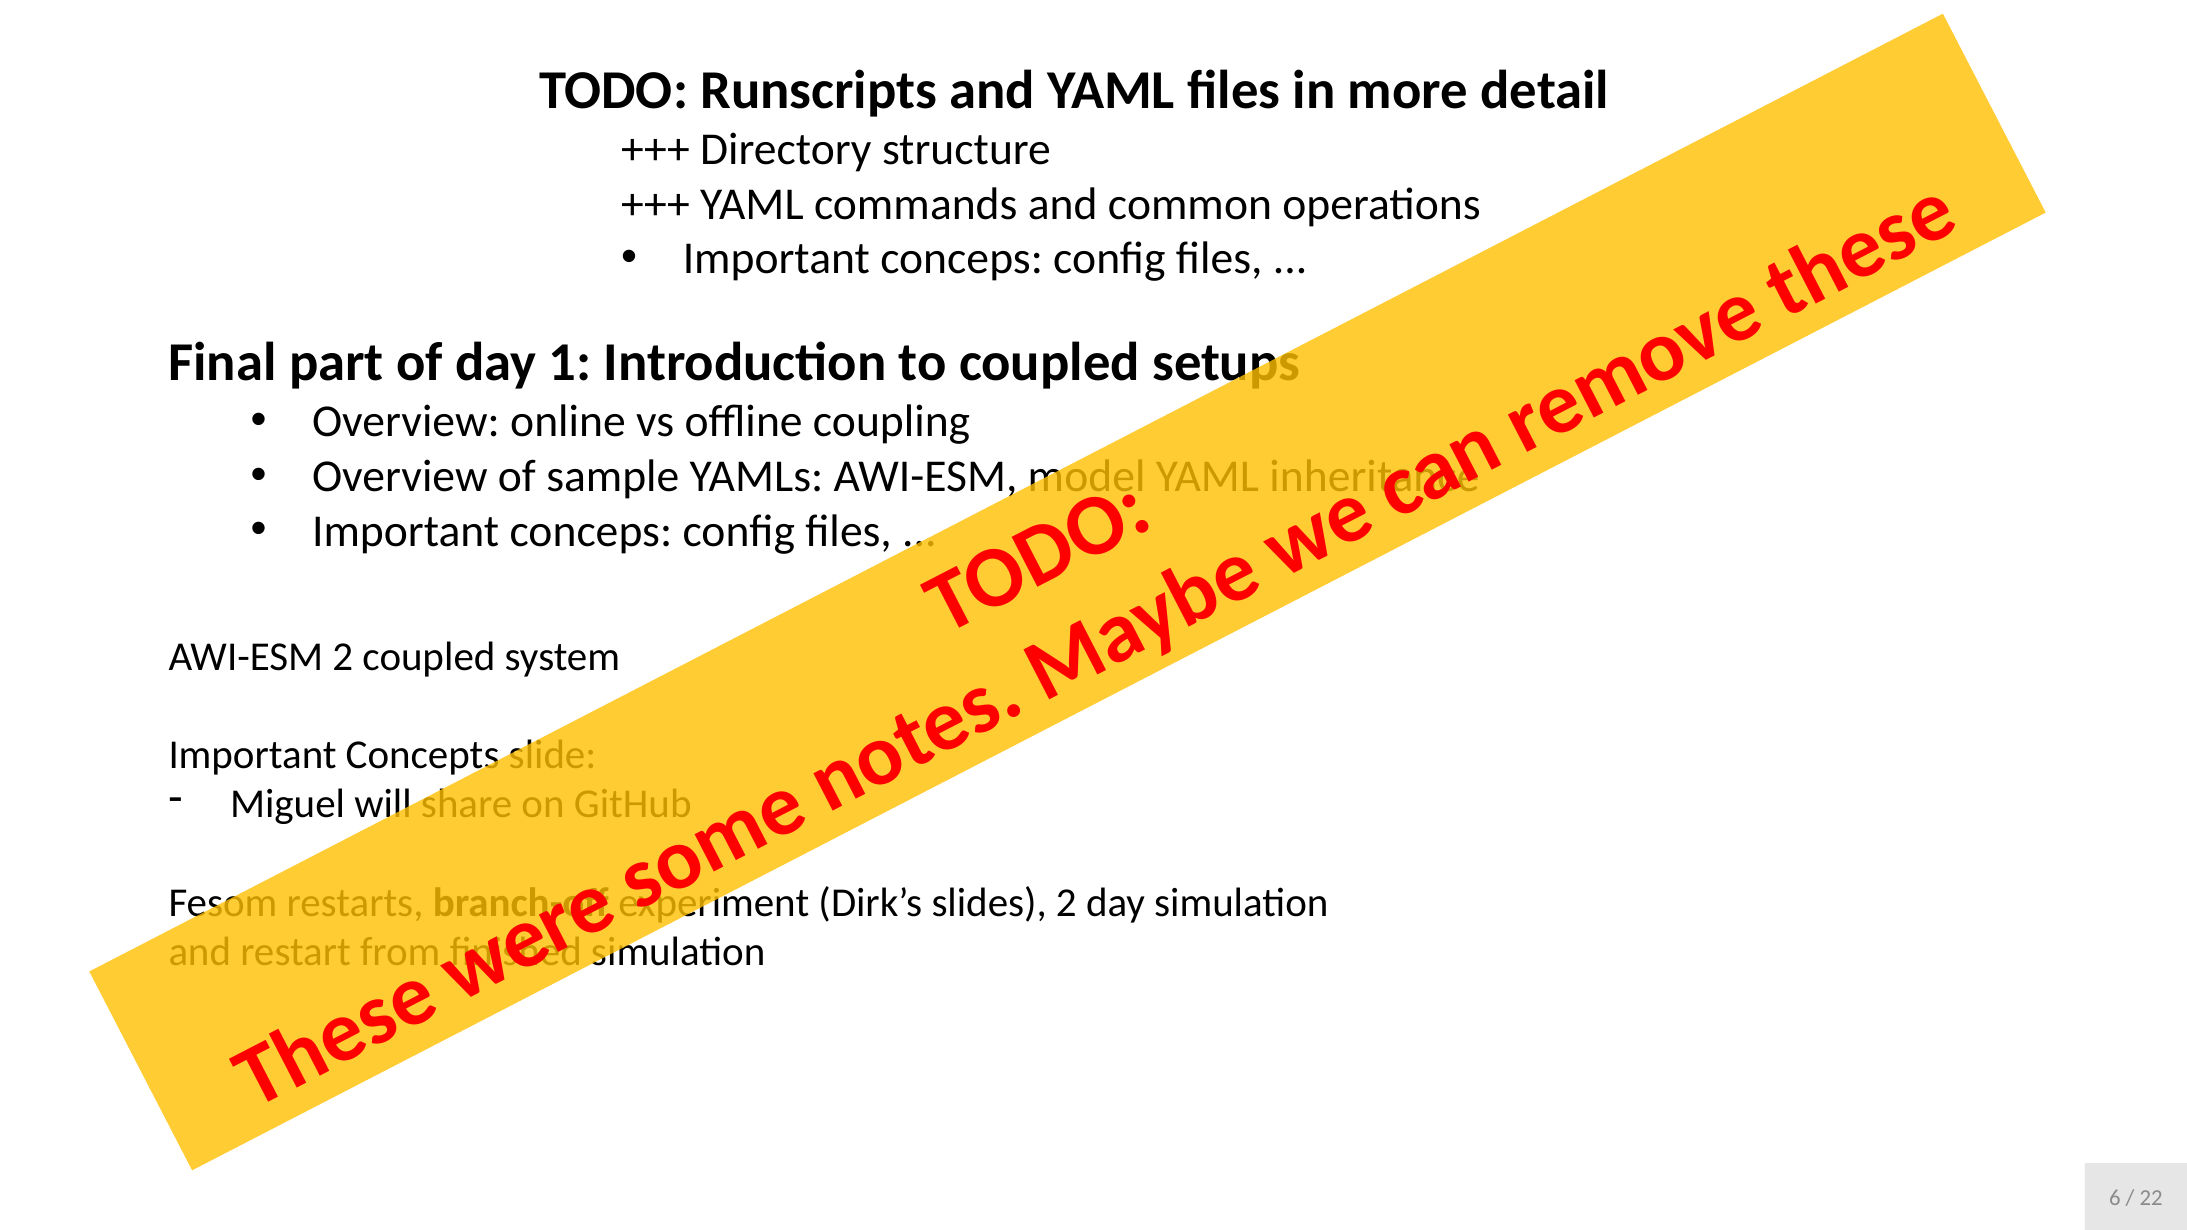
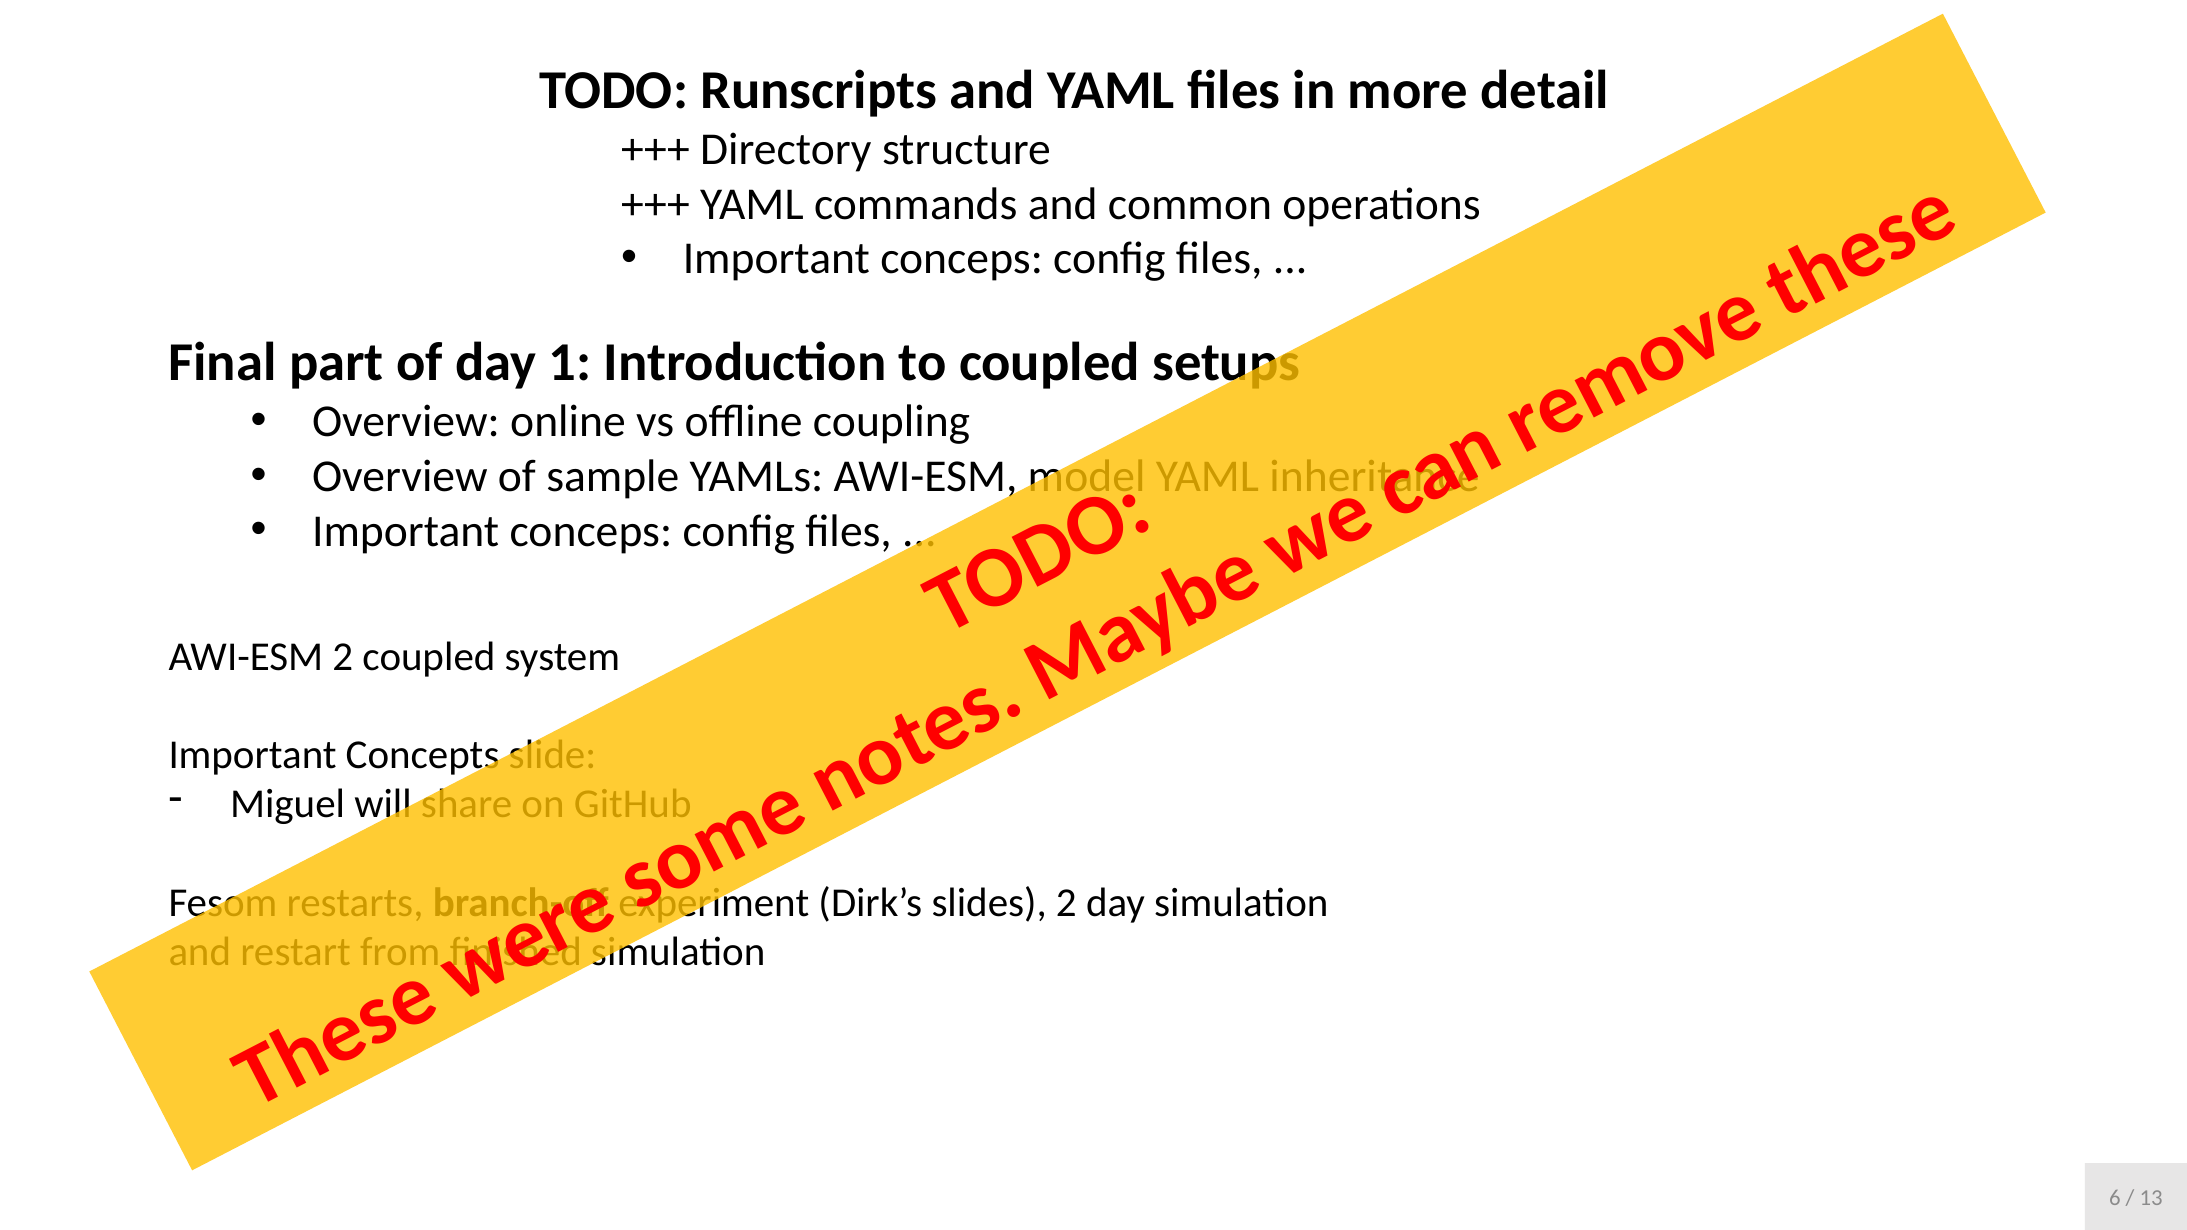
22: 22 -> 13
